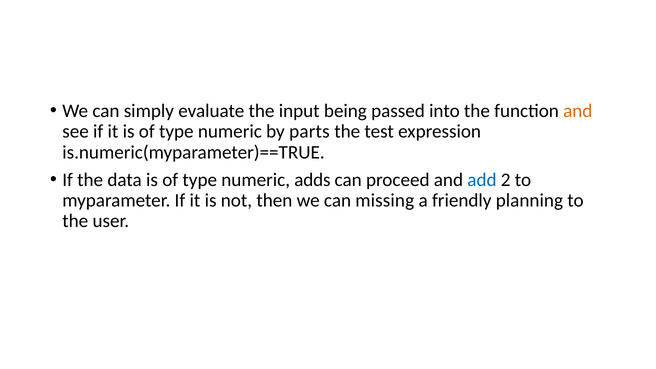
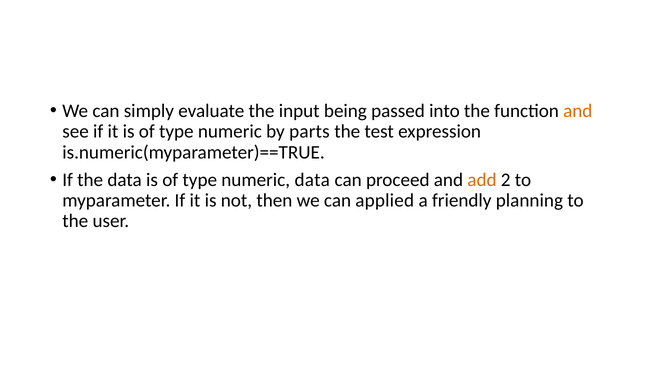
numeric adds: adds -> data
add colour: blue -> orange
missing: missing -> applied
